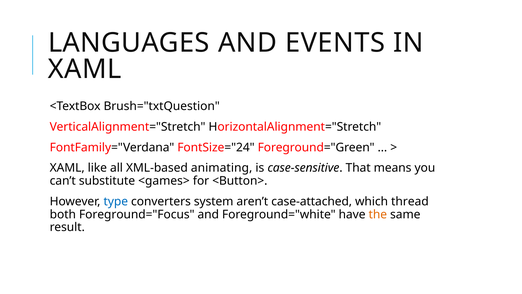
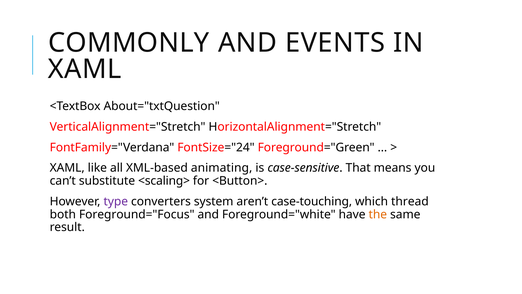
LANGUAGES: LANGUAGES -> COMMONLY
Brush="txtQuestion: Brush="txtQuestion -> About="txtQuestion
<games>: <games> -> <scaling>
type colour: blue -> purple
case-attached: case-attached -> case-touching
